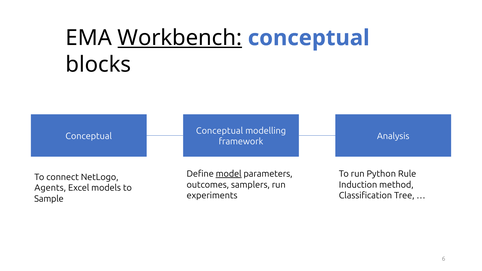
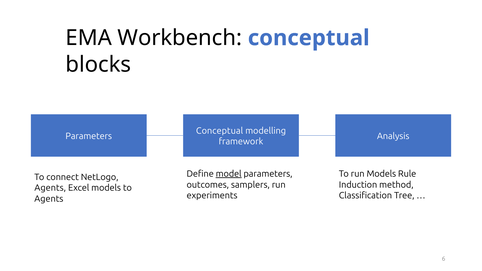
Workbench underline: present -> none
Conceptual at (89, 136): Conceptual -> Parameters
run Python: Python -> Models
Sample at (49, 199): Sample -> Agents
